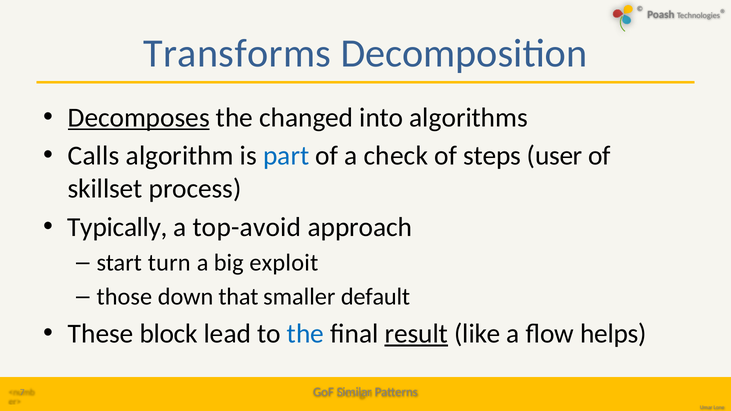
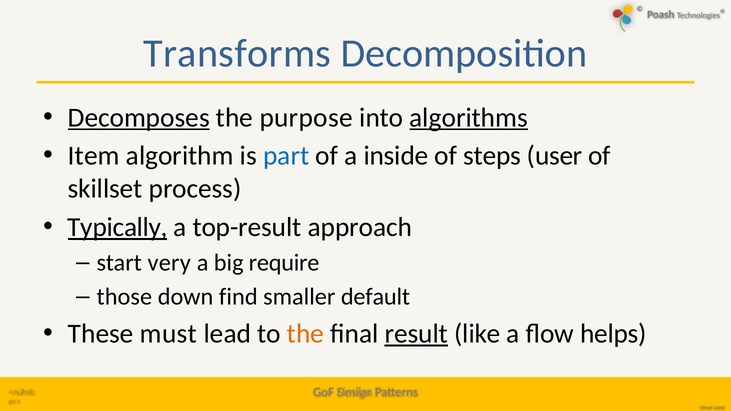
changed: changed -> purpose
algorithms underline: none -> present
Calls: Calls -> Item
check: check -> inside
Typically underline: none -> present
top-avoid: top-avoid -> top-result
turn: turn -> very
exploit: exploit -> require
that: that -> find
block: block -> must
the at (305, 334) colour: blue -> orange
